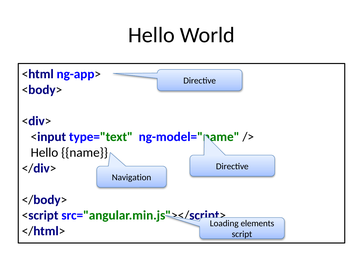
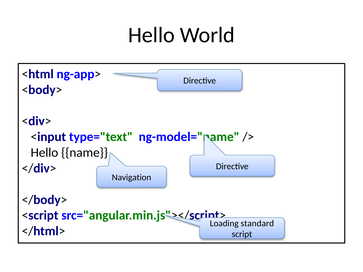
elements: elements -> standard
